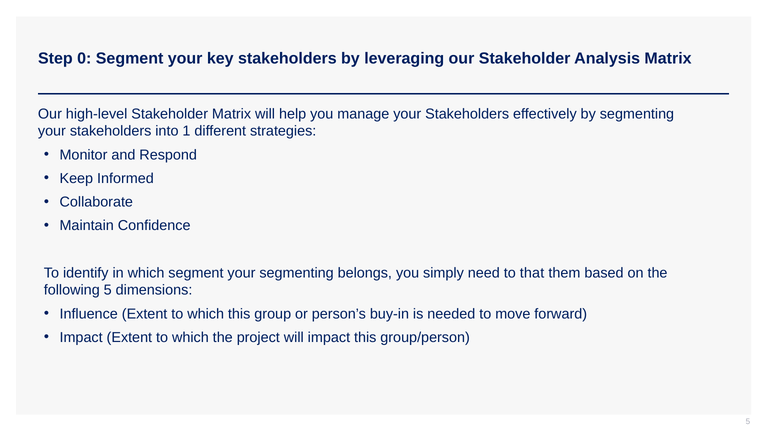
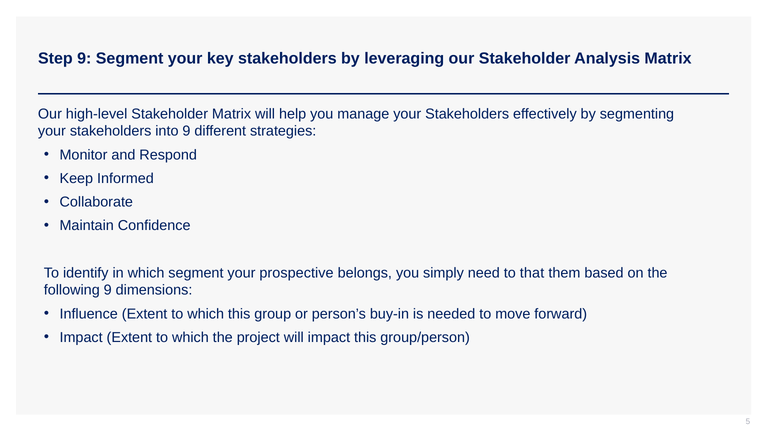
Step 0: 0 -> 9
into 1: 1 -> 9
your segmenting: segmenting -> prospective
following 5: 5 -> 9
